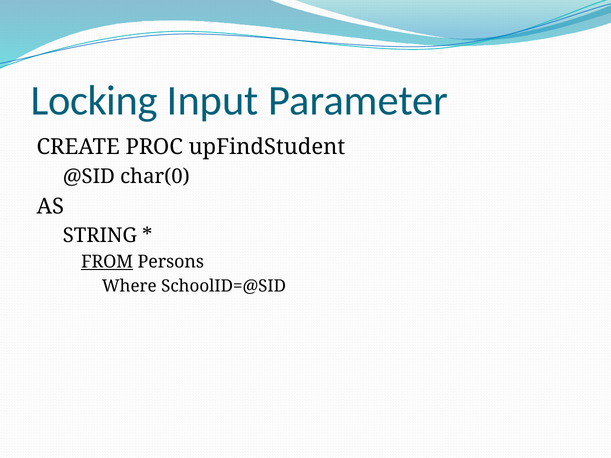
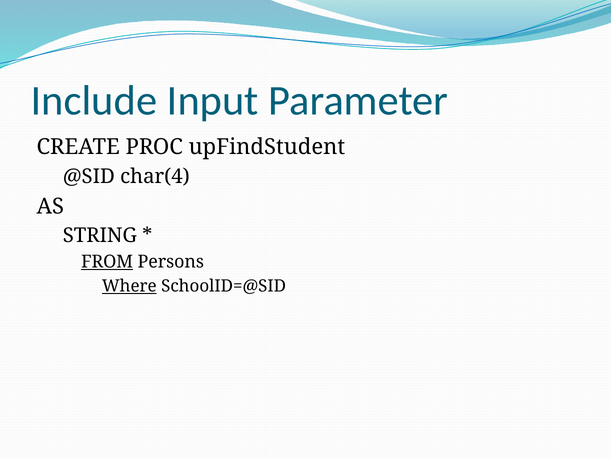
Locking: Locking -> Include
char(0: char(0 -> char(4
Where underline: none -> present
